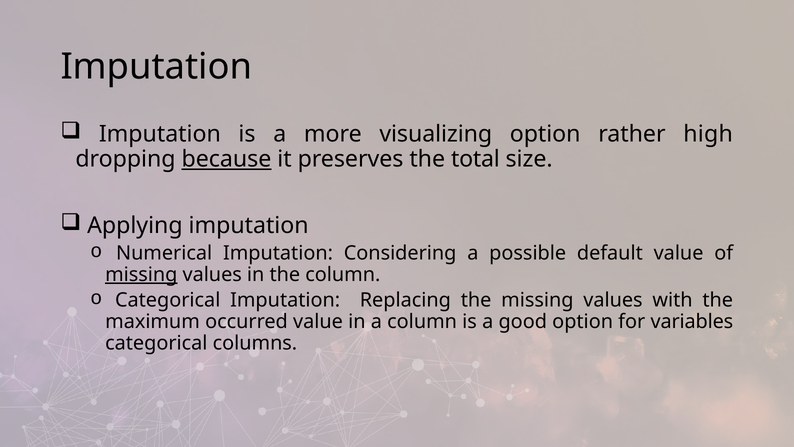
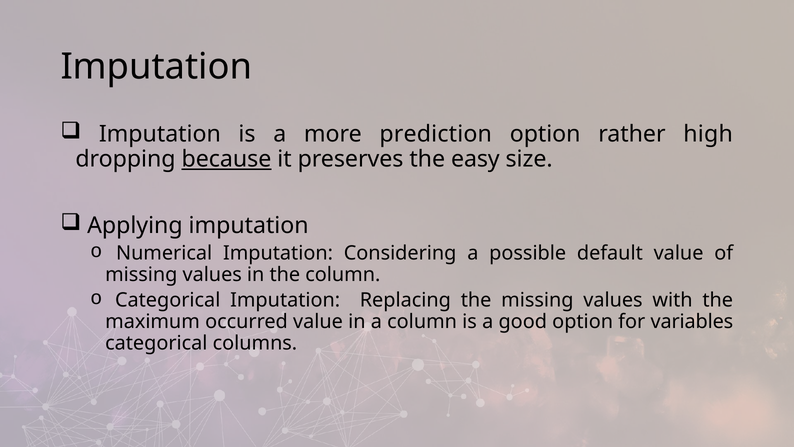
visualizing: visualizing -> prediction
total: total -> easy
missing at (141, 274) underline: present -> none
